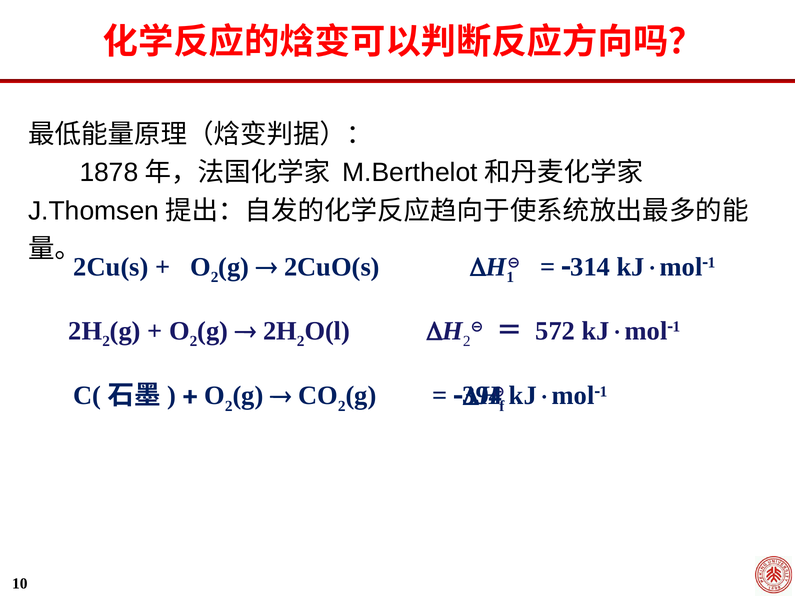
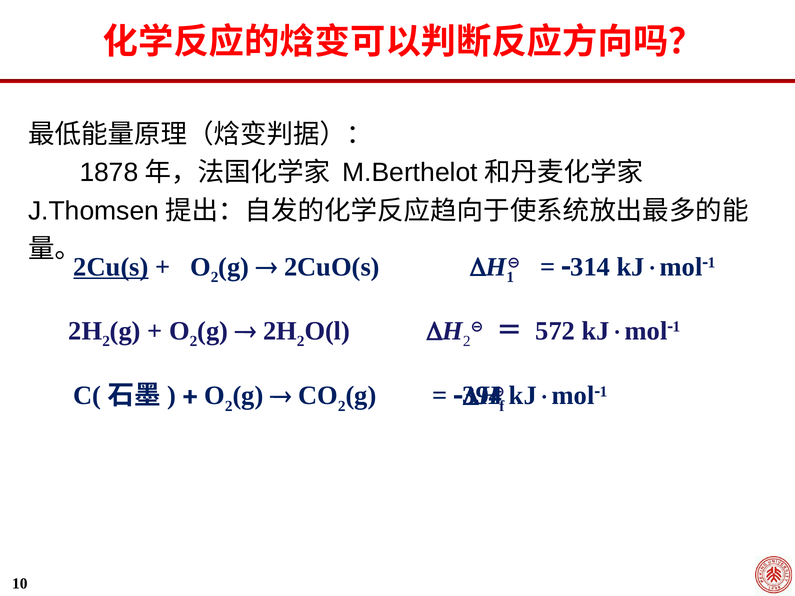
2Cu(s underline: none -> present
